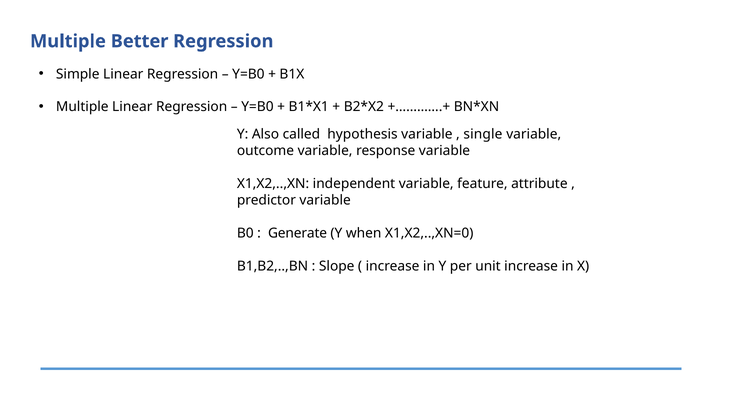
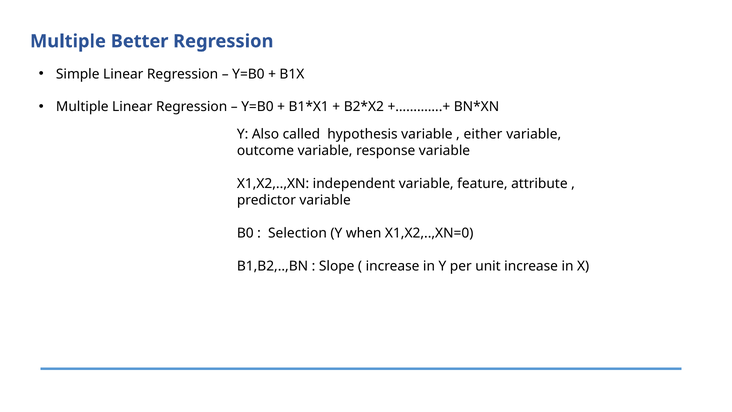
single: single -> either
Generate: Generate -> Selection
